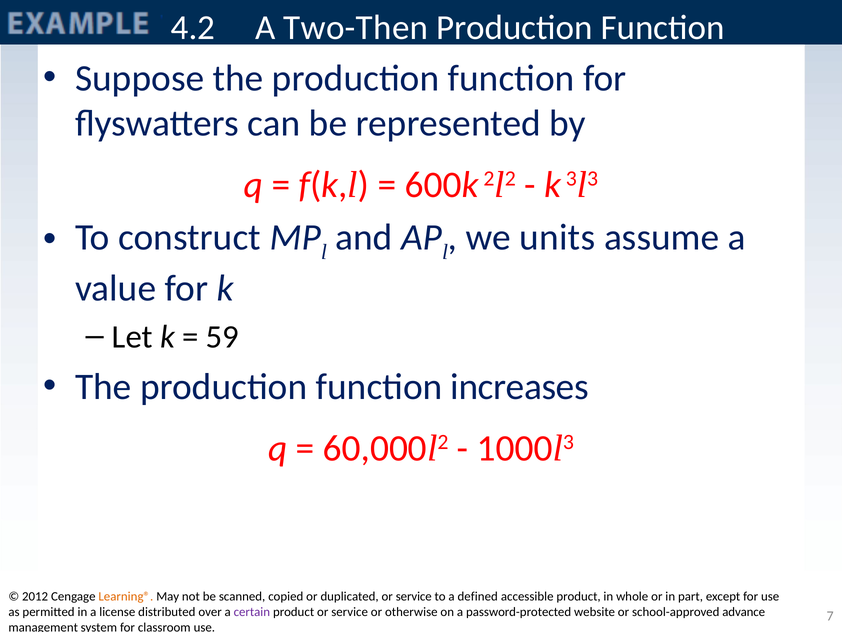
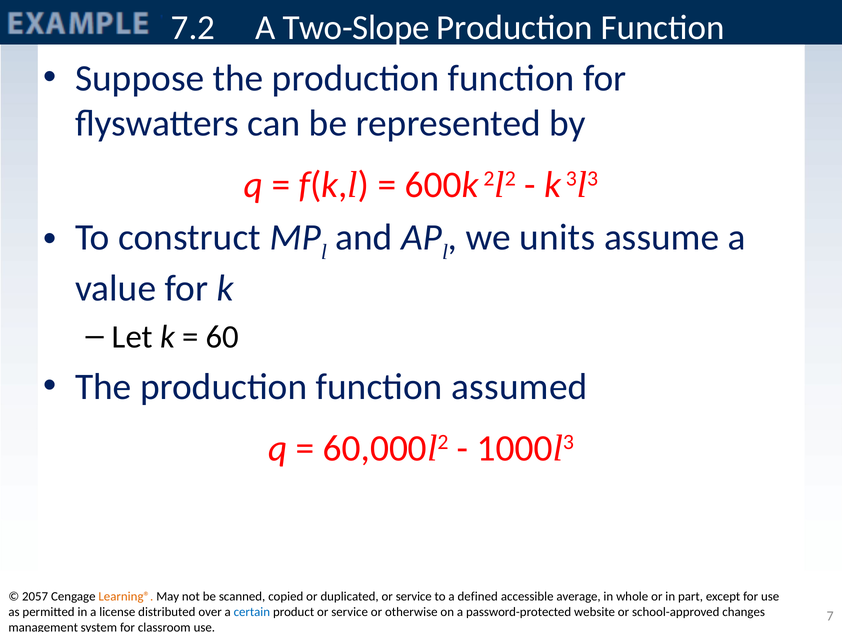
4.2: 4.2 -> 7.2
Two-Then: Two-Then -> Two-Slope
59: 59 -> 60
increases: increases -> assumed
2012: 2012 -> 2057
accessible product: product -> average
certain colour: purple -> blue
advance: advance -> changes
